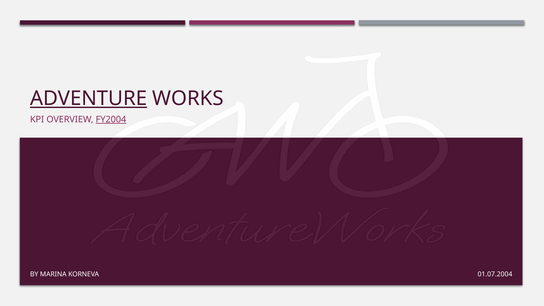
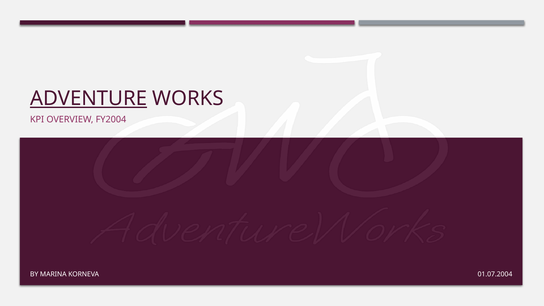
FY2004 underline: present -> none
